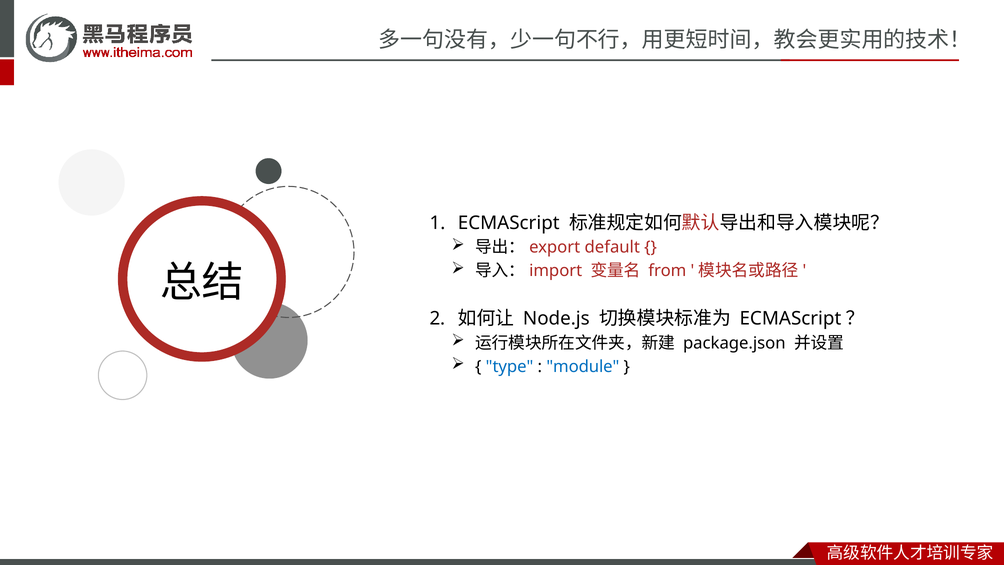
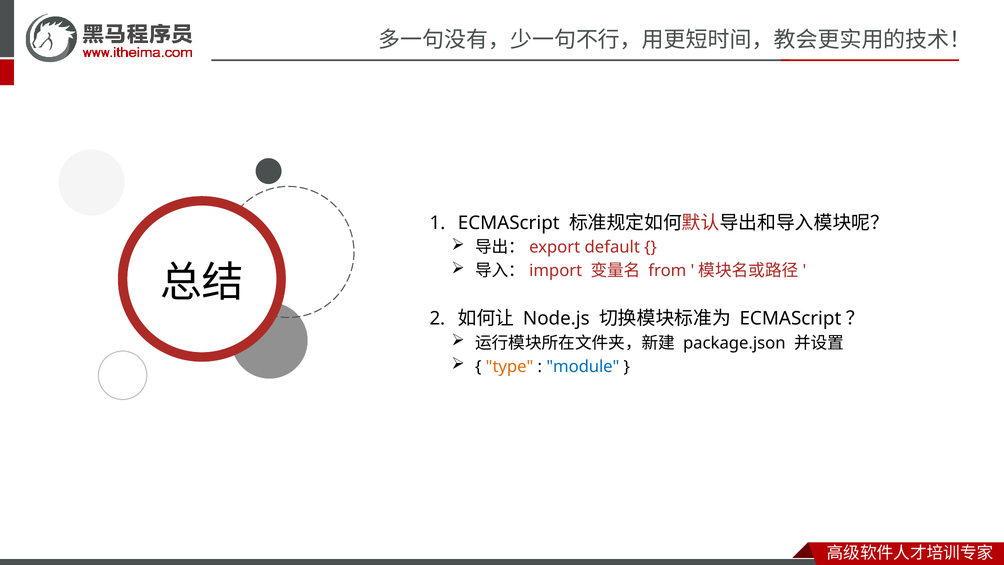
type colour: blue -> orange
